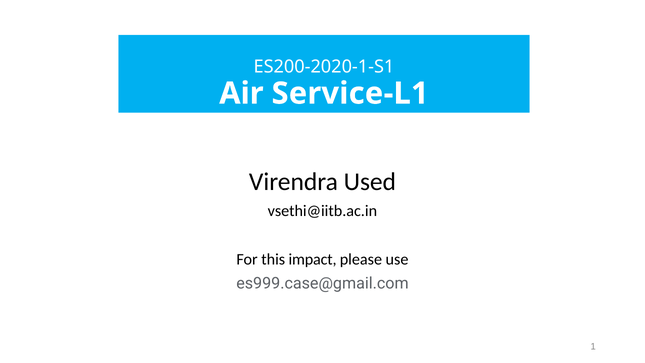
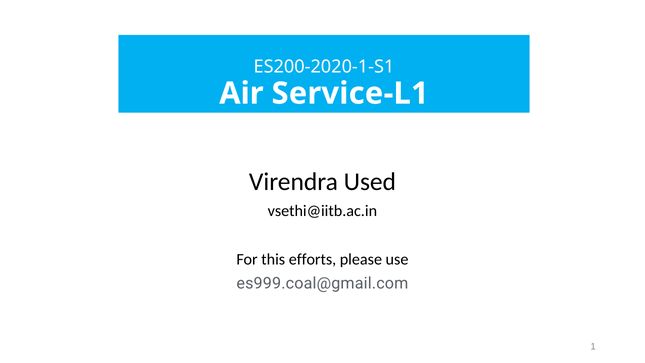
impact: impact -> efforts
es999.case@gmail.com: es999.case@gmail.com -> es999.coal@gmail.com
